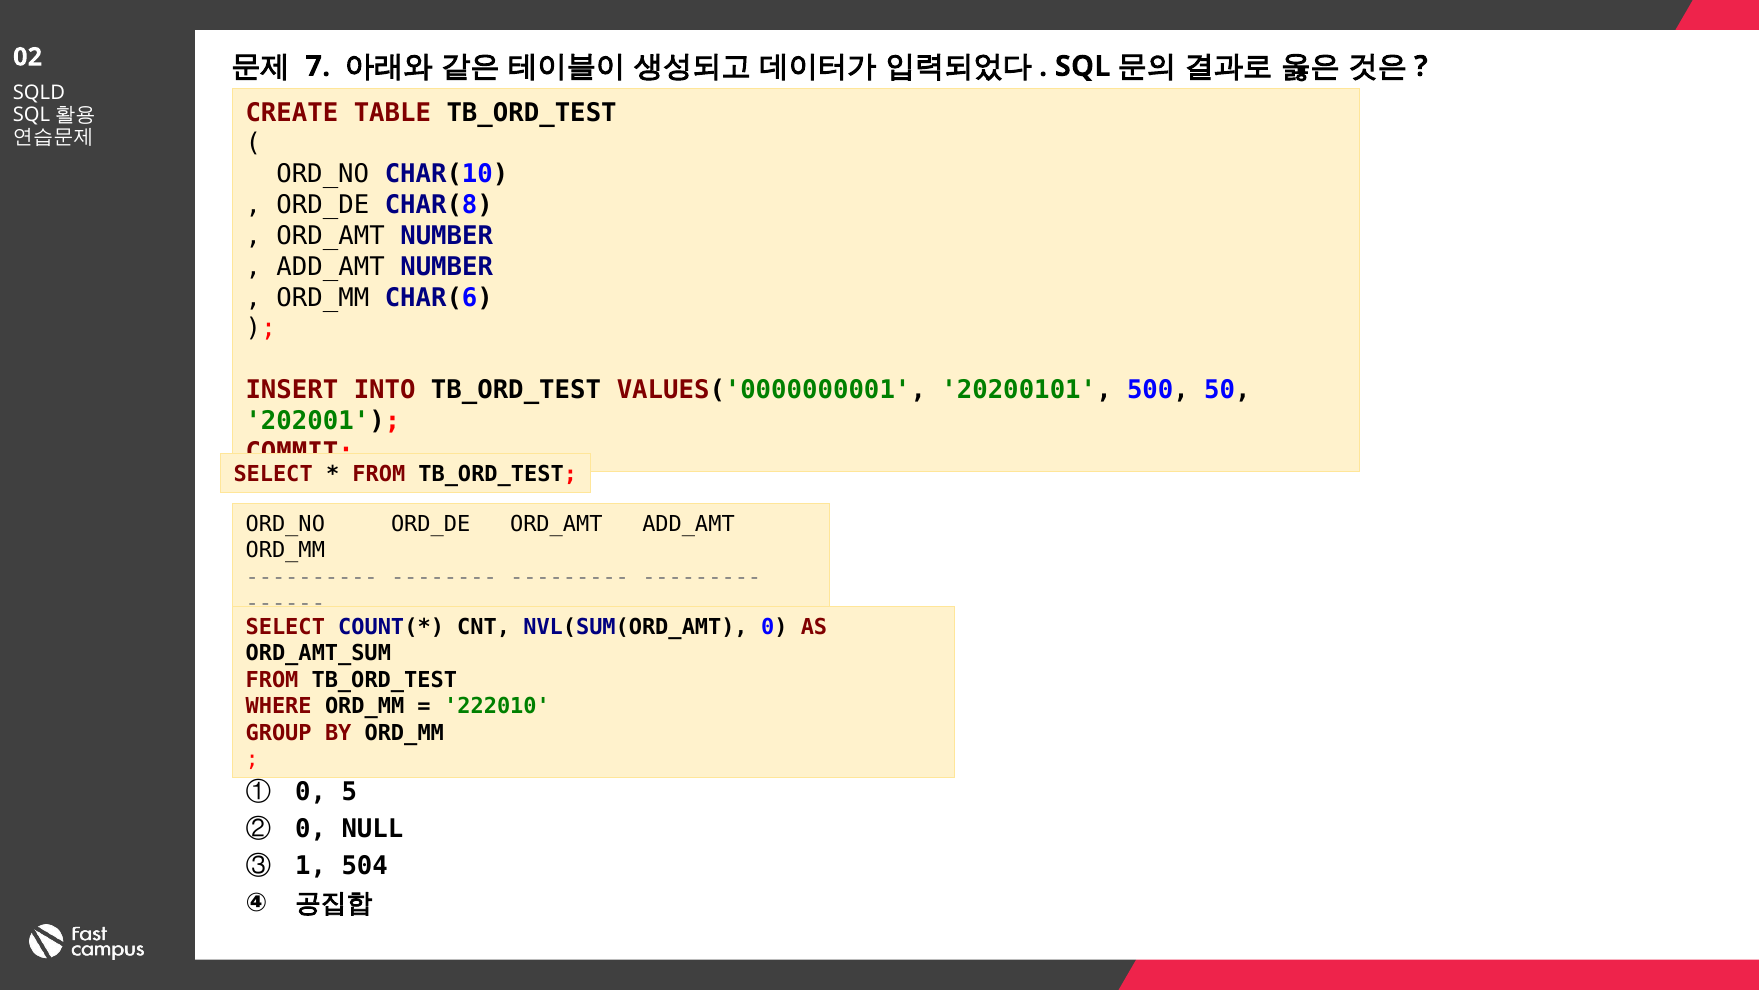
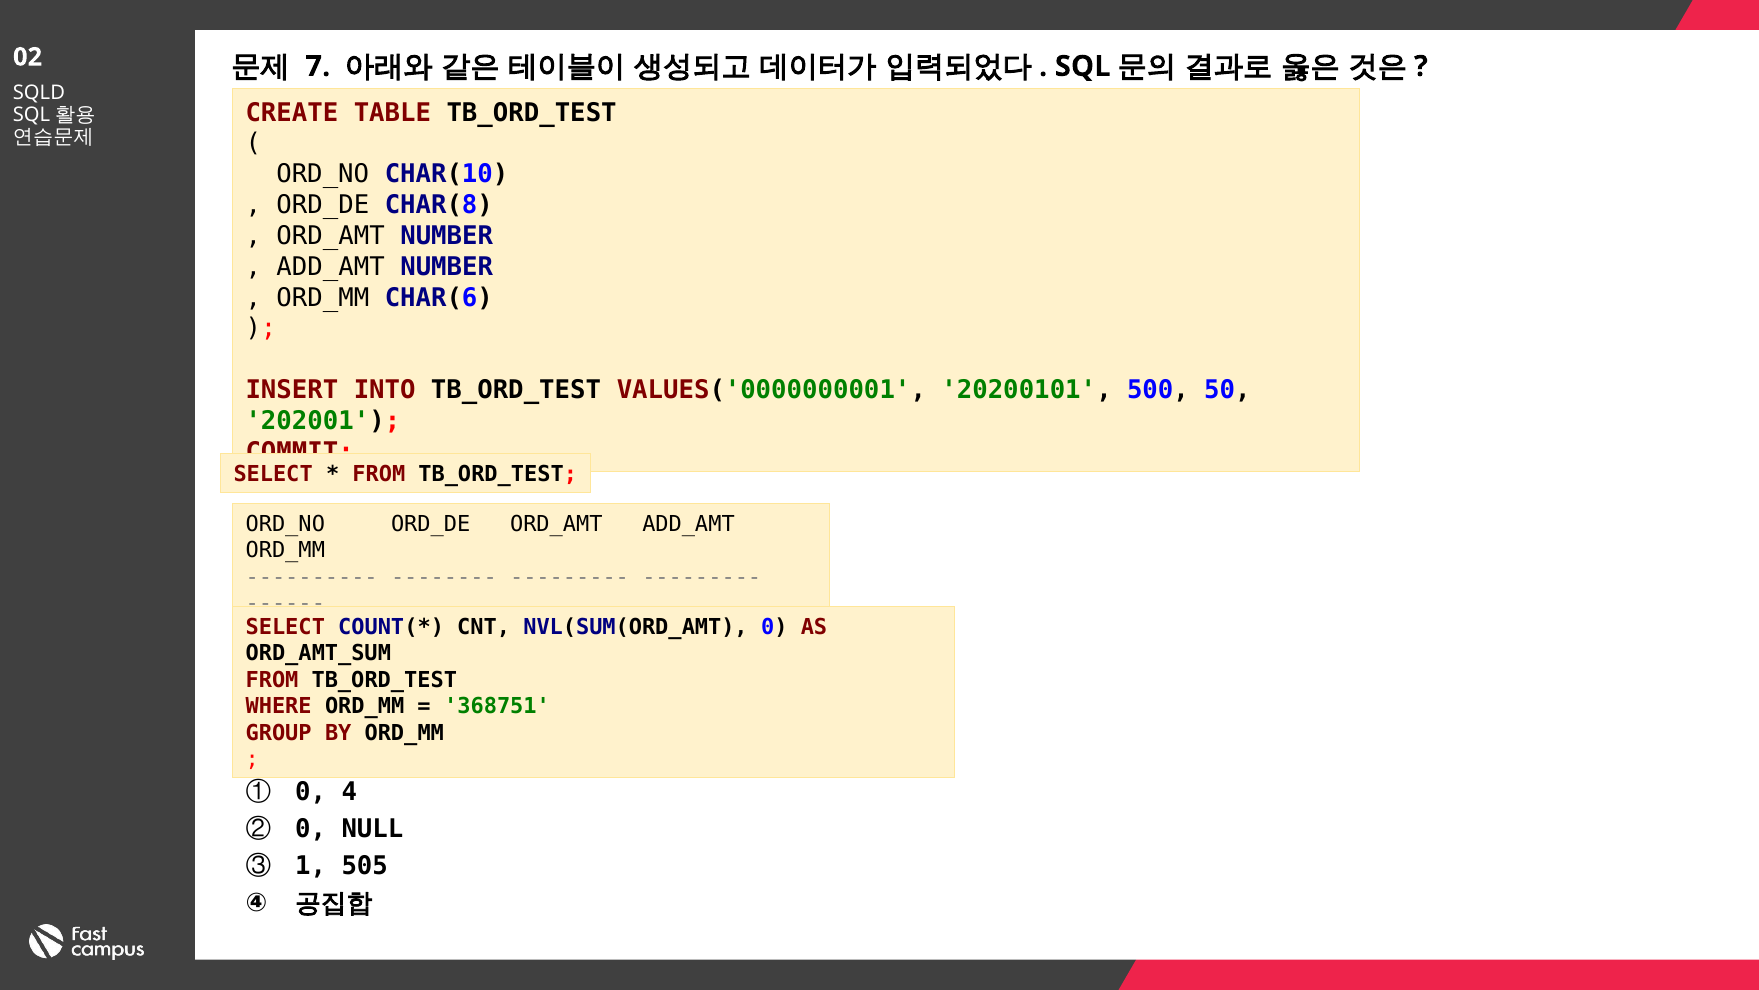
222010: 222010 -> 368751
5: 5 -> 4
504: 504 -> 505
